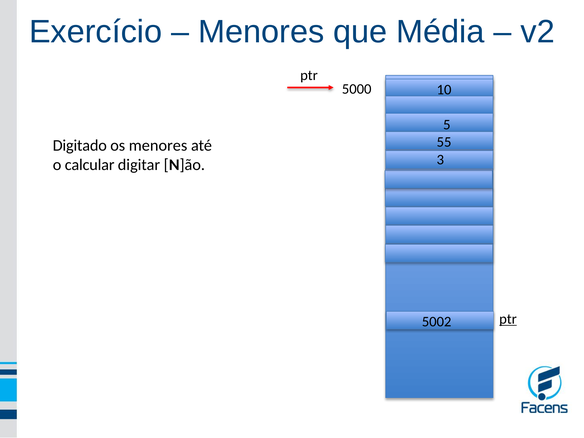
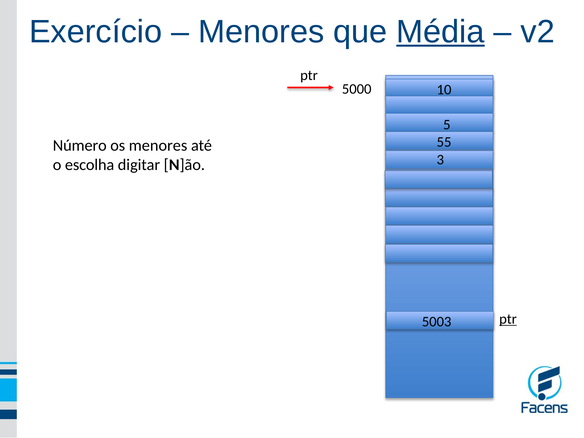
Média underline: none -> present
Digitado: Digitado -> Número
calcular: calcular -> escolha
5002: 5002 -> 5003
